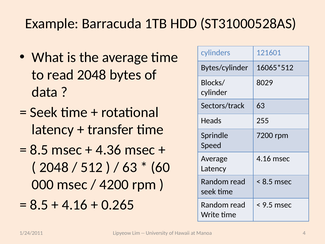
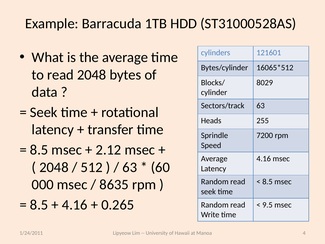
4.36: 4.36 -> 2.12
4200: 4200 -> 8635
